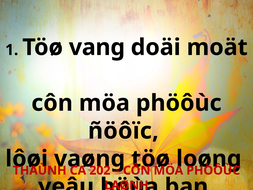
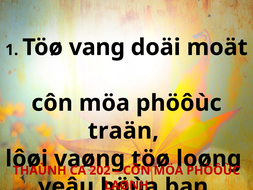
ñöôïc: ñöôïc -> traän
